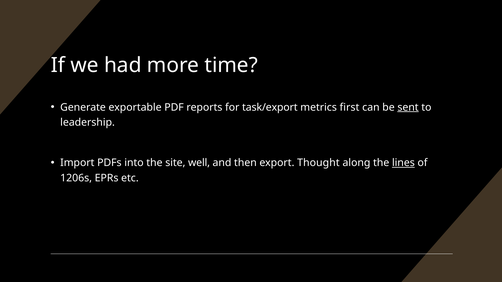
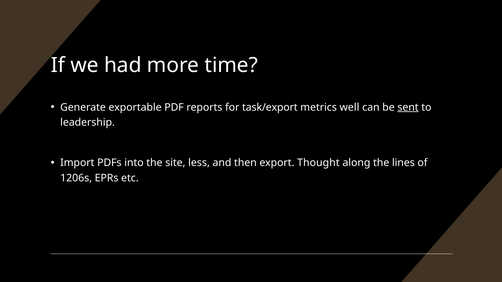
first: first -> well
well: well -> less
lines underline: present -> none
